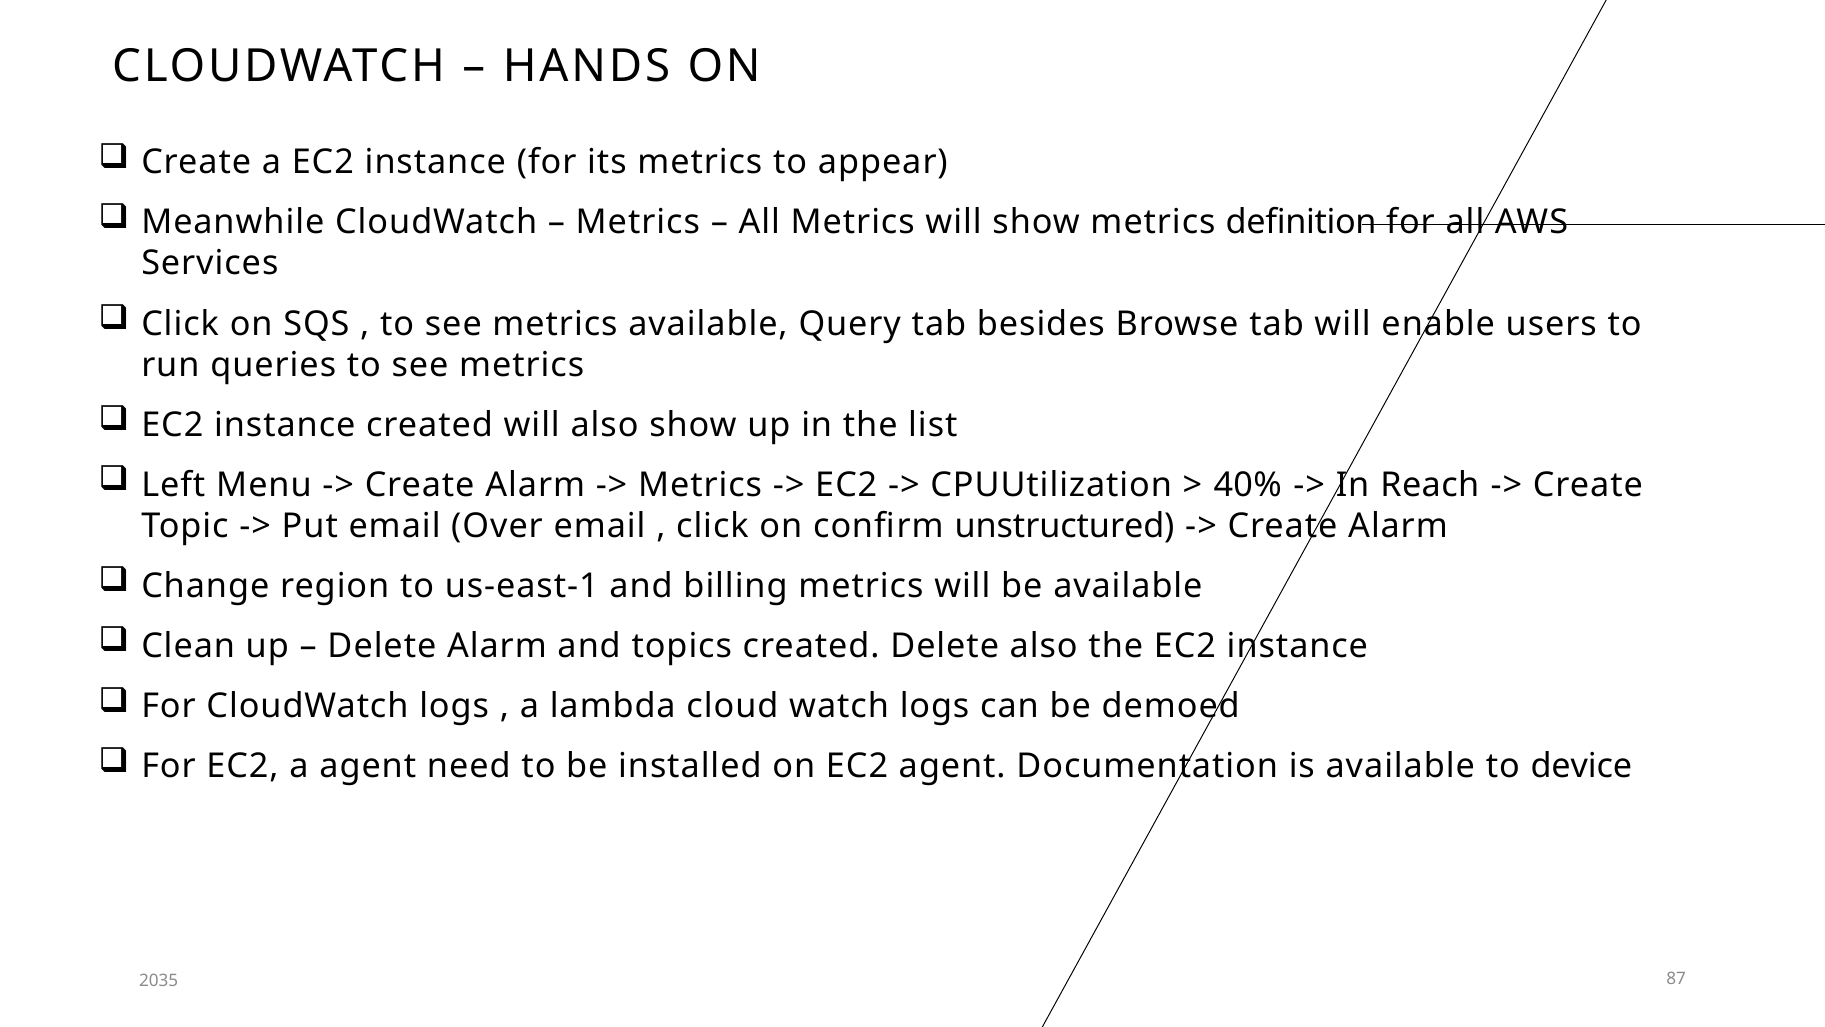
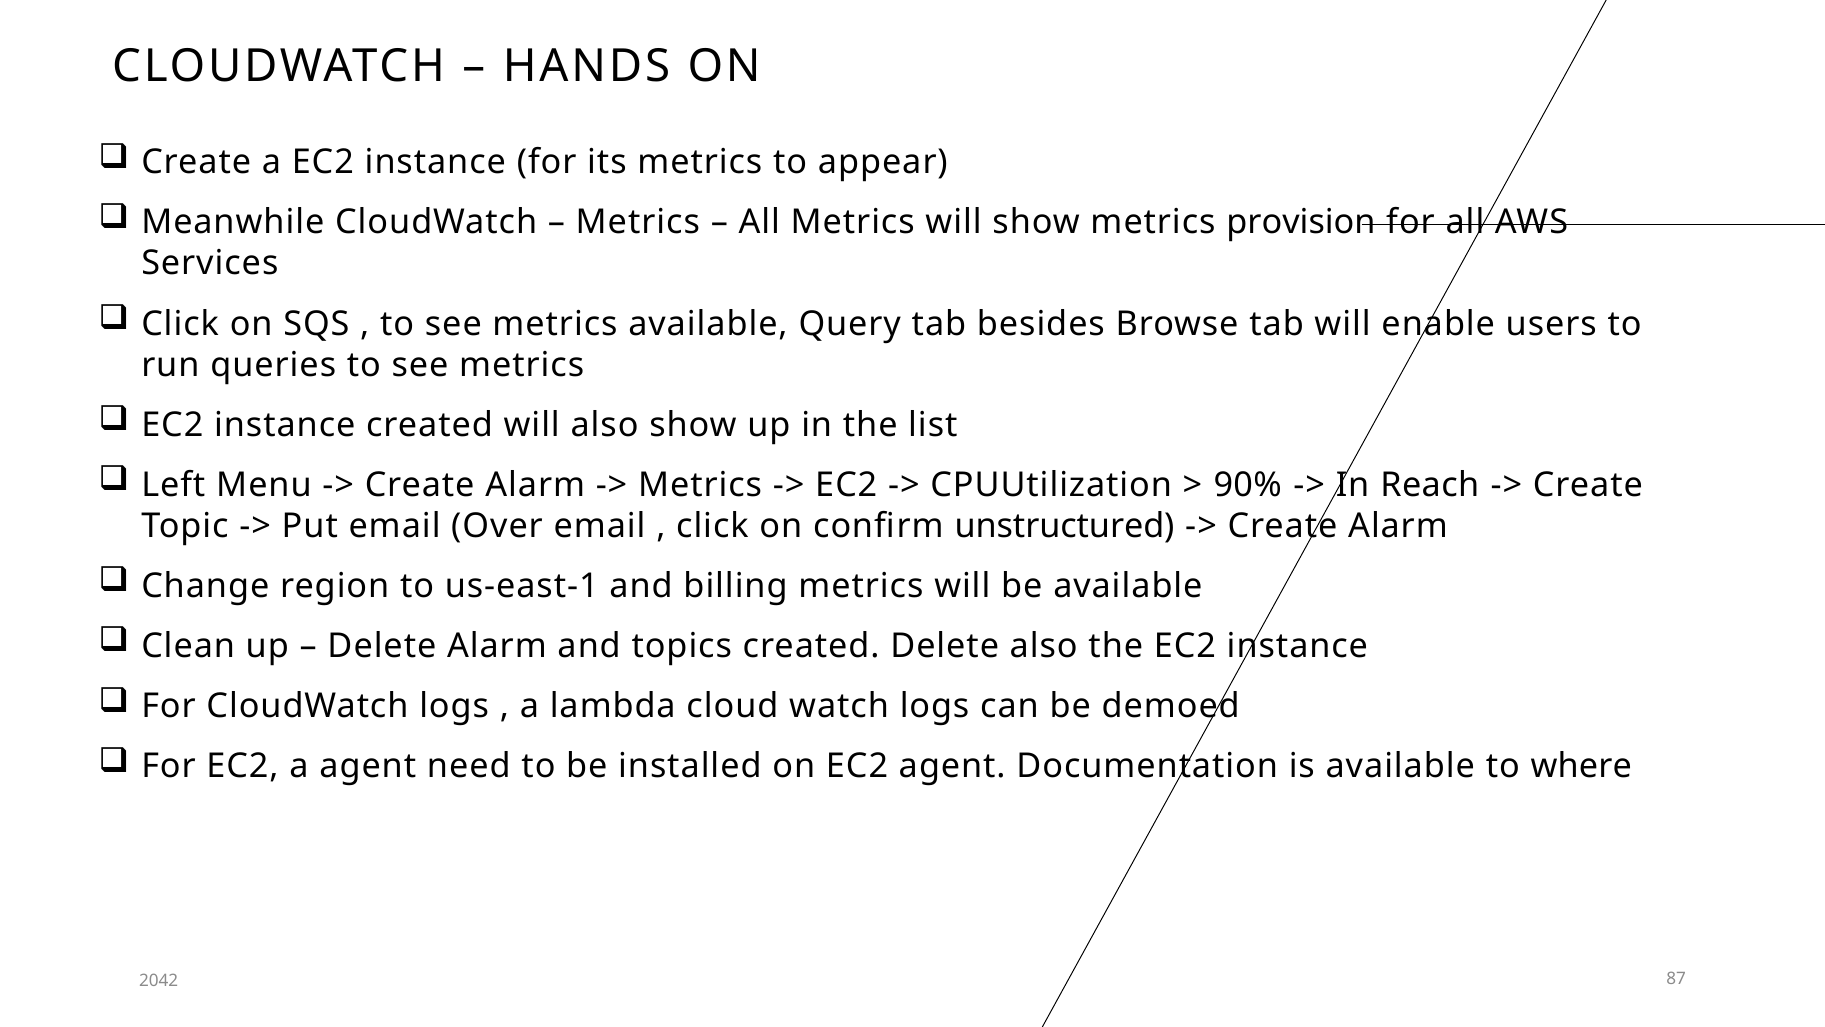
definition: definition -> provision
40%: 40% -> 90%
device: device -> where
2035: 2035 -> 2042
